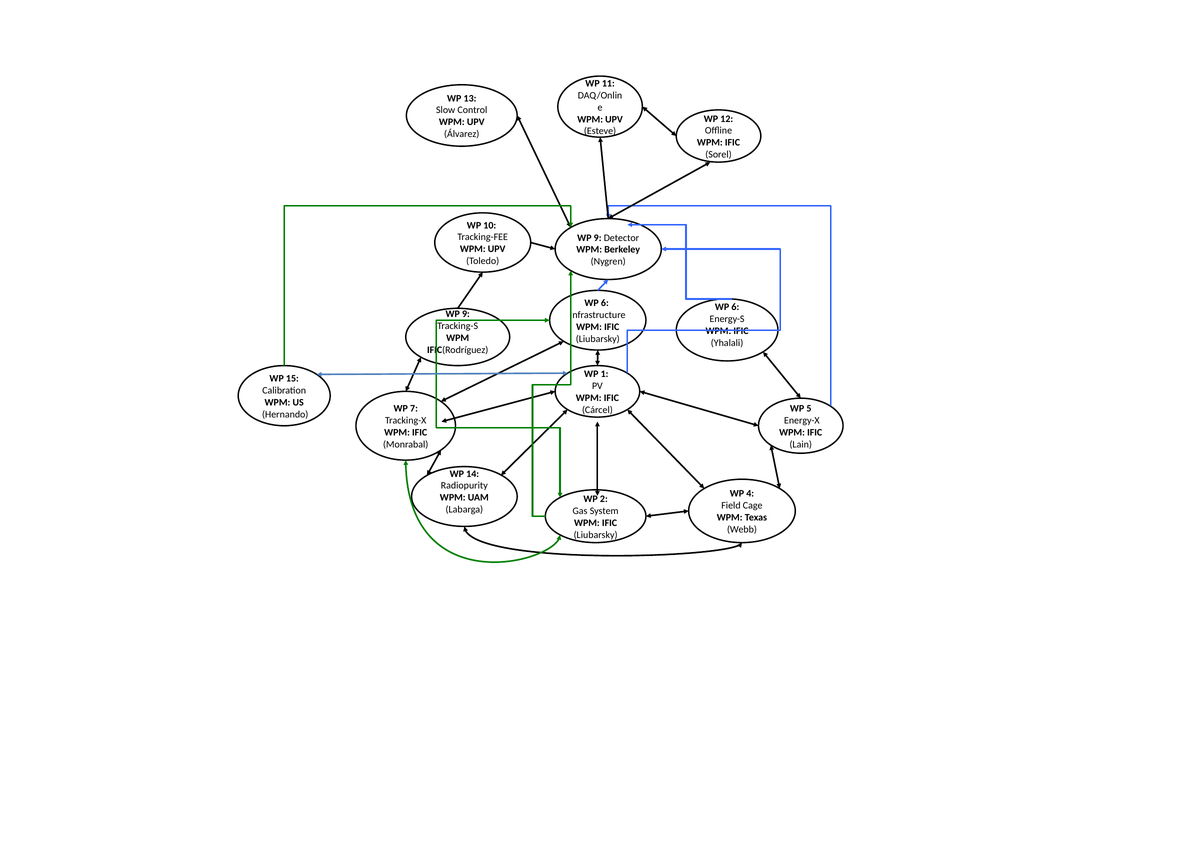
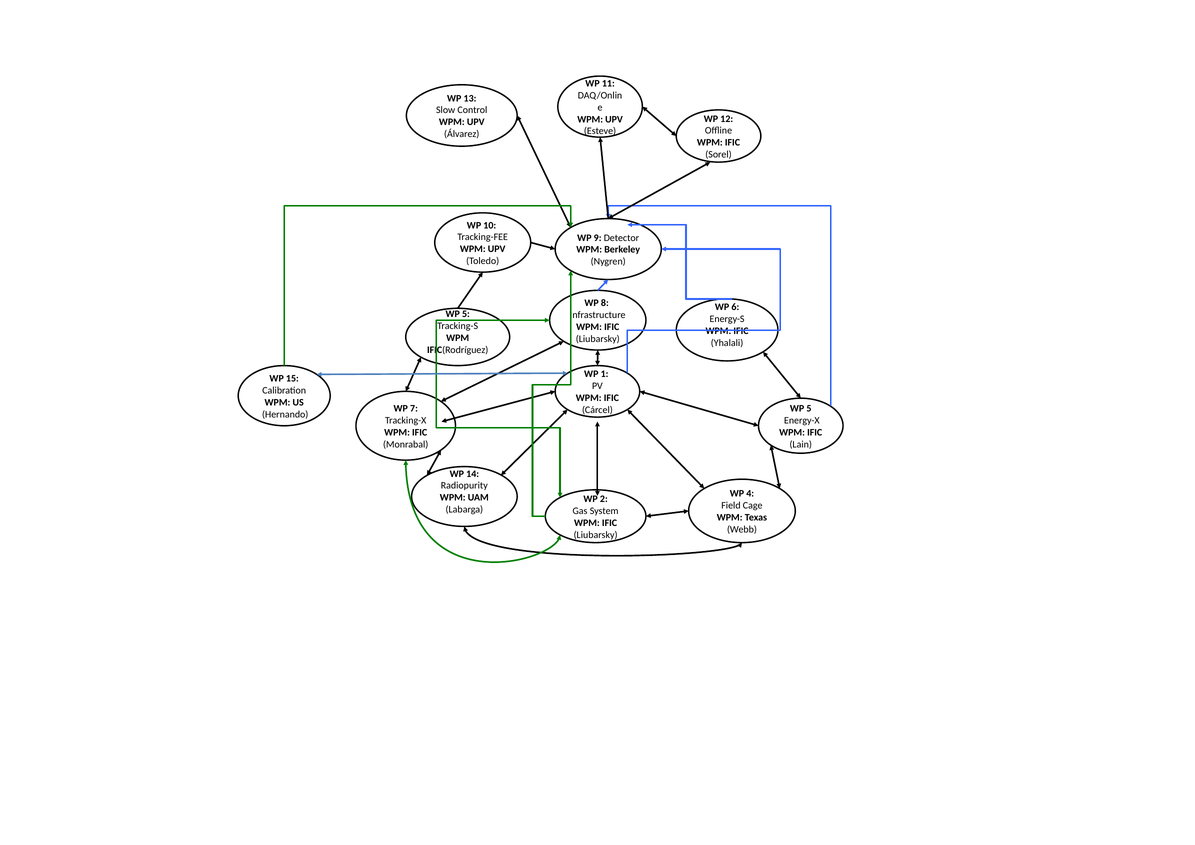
6 at (605, 303): 6 -> 8
9 at (466, 314): 9 -> 5
